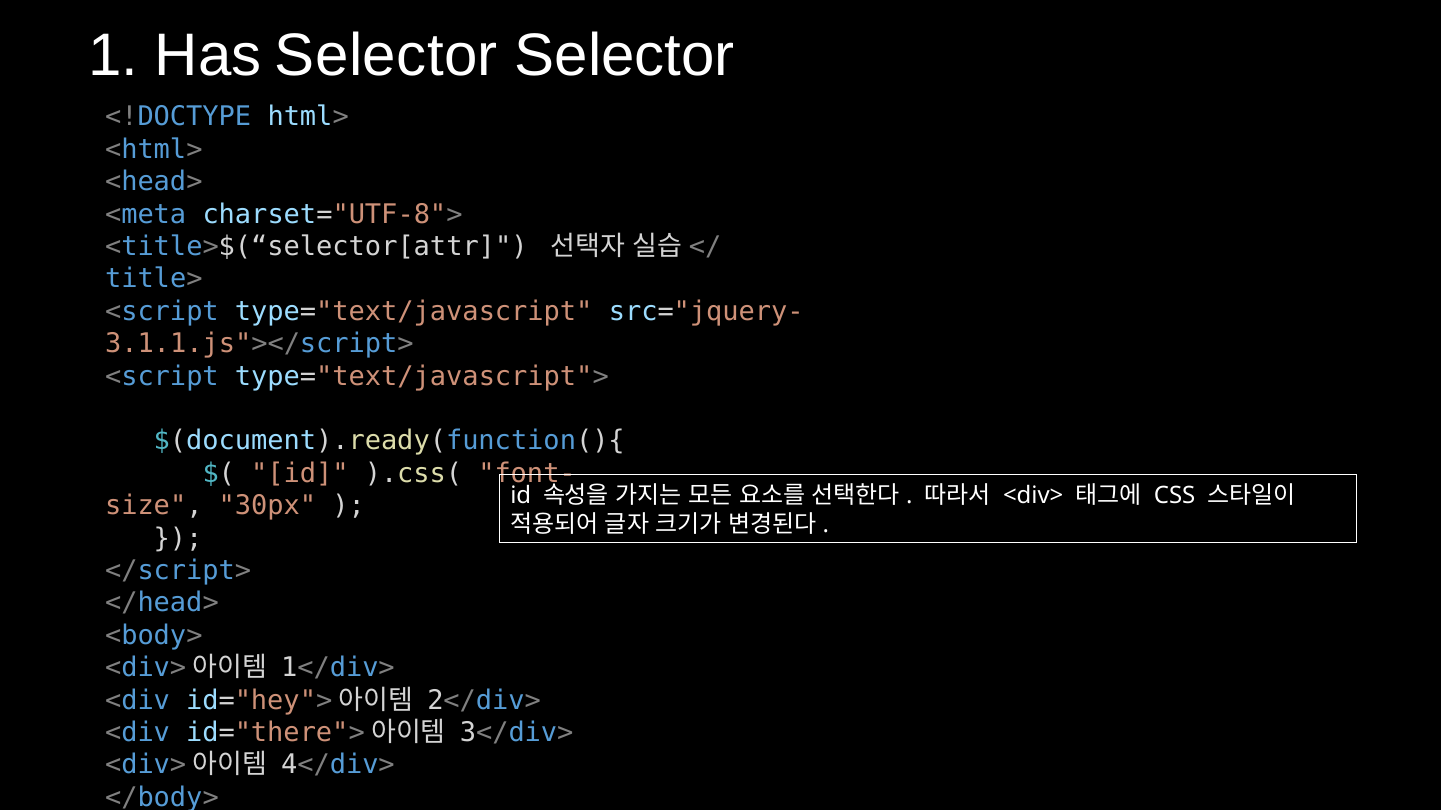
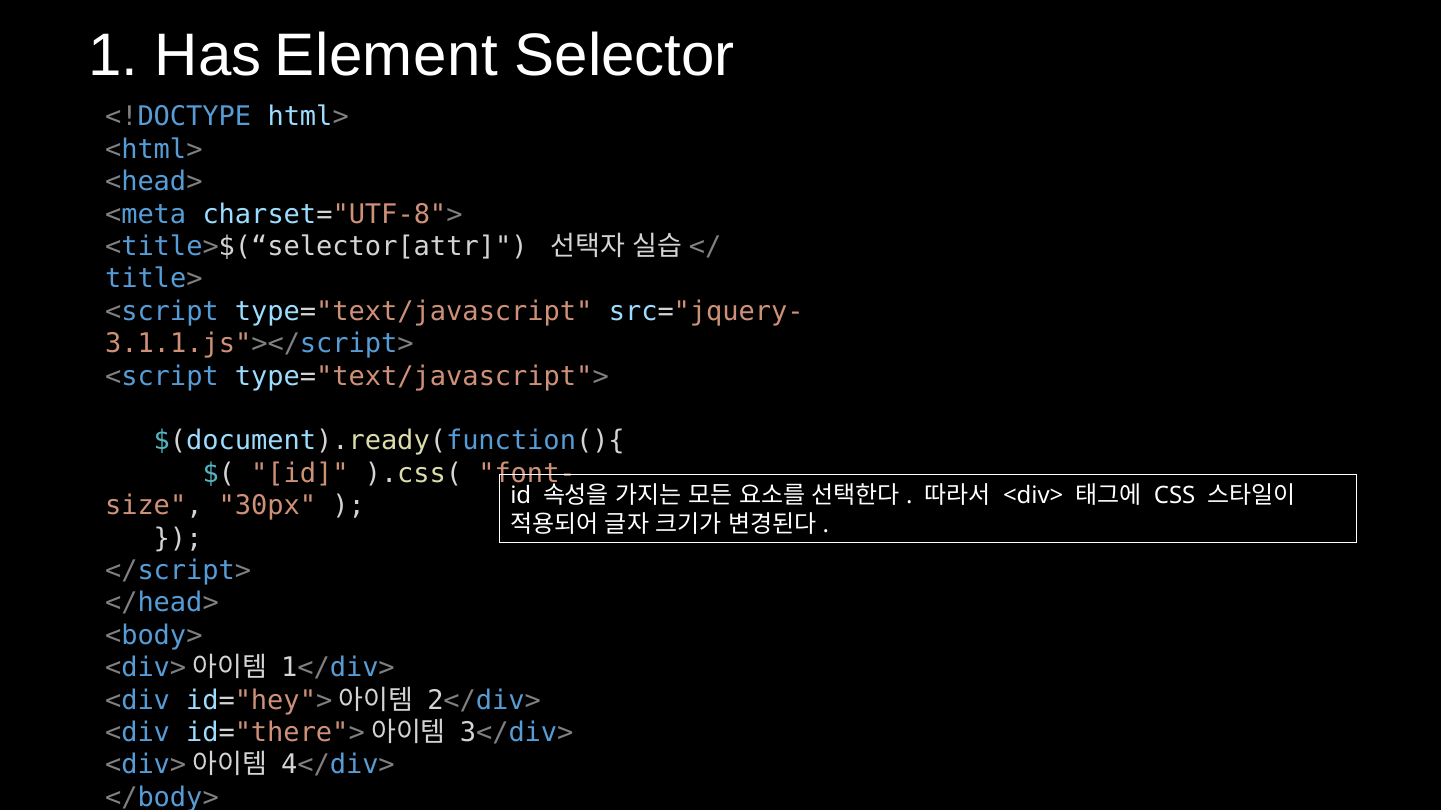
Has Selector: Selector -> Element
